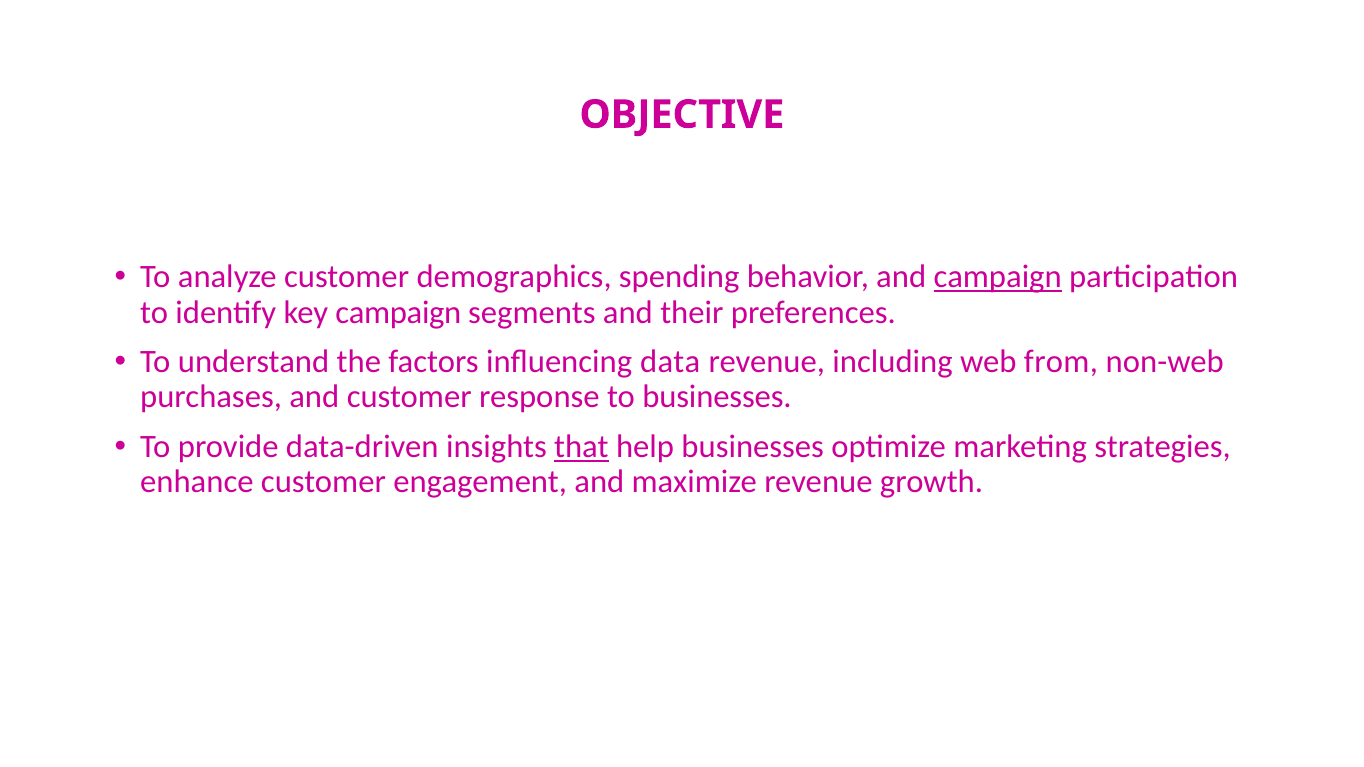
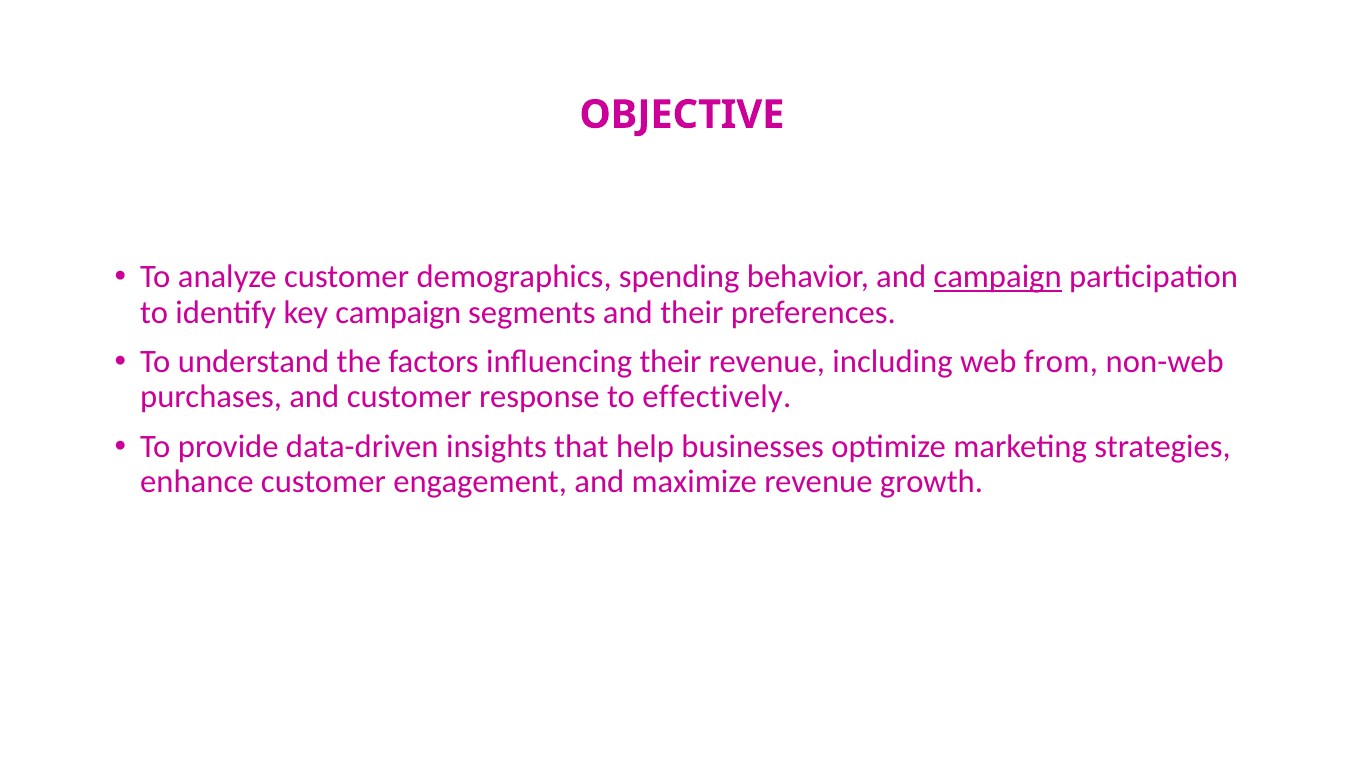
influencing data: data -> their
to businesses: businesses -> effectively
that underline: present -> none
